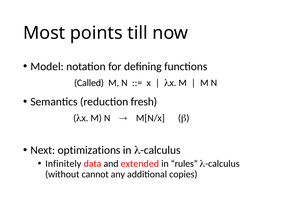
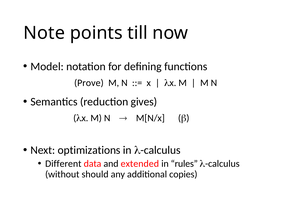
Most: Most -> Note
Called: Called -> Prove
fresh: fresh -> gives
Infinitely: Infinitely -> Different
cannot: cannot -> should
